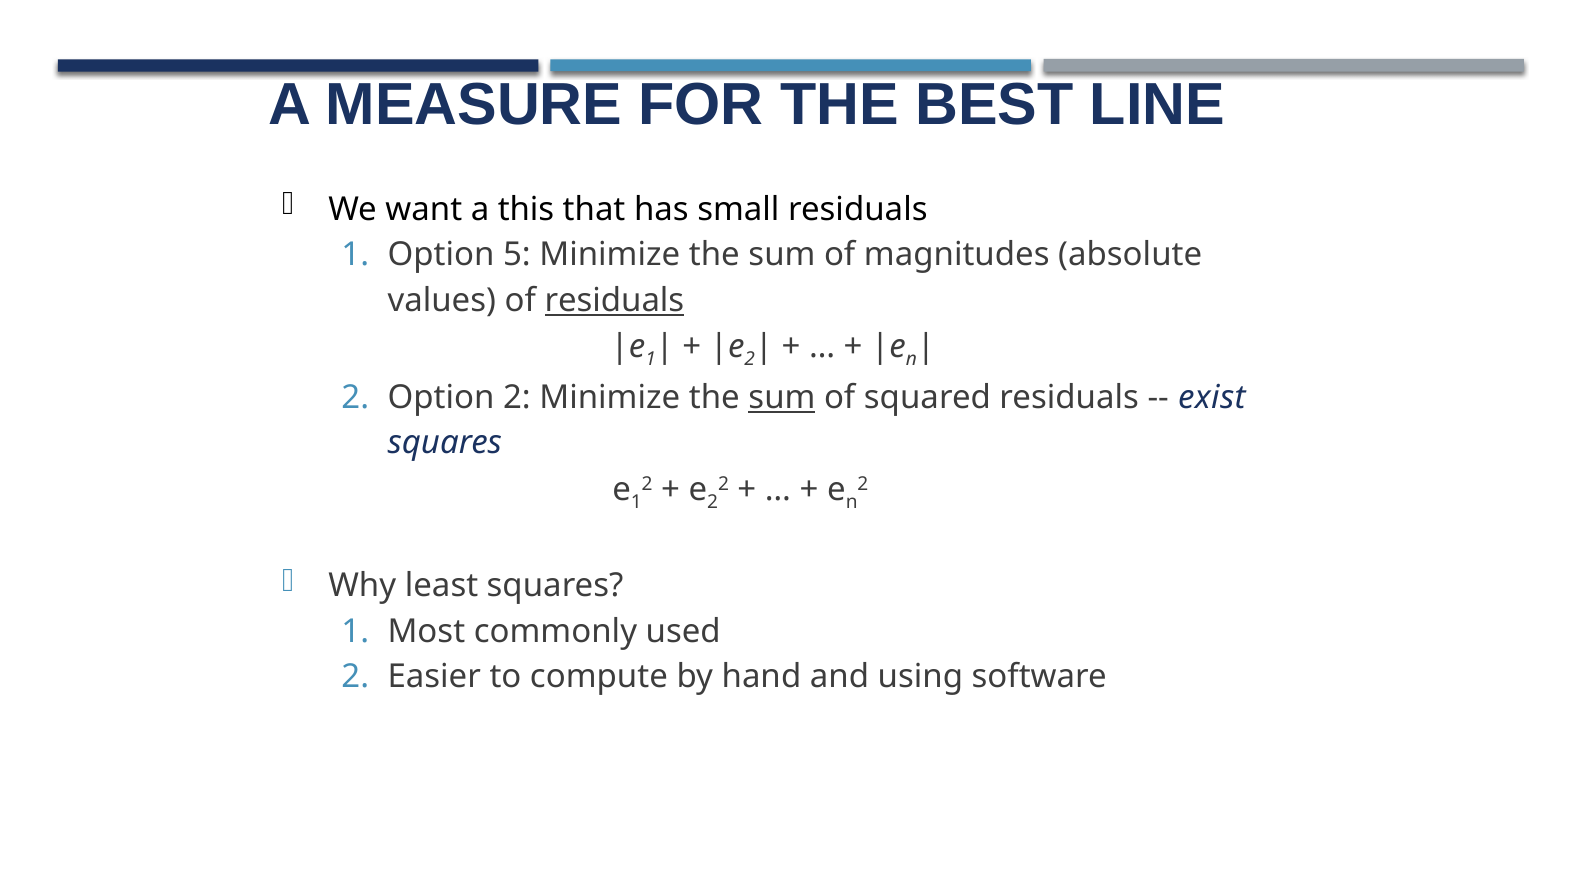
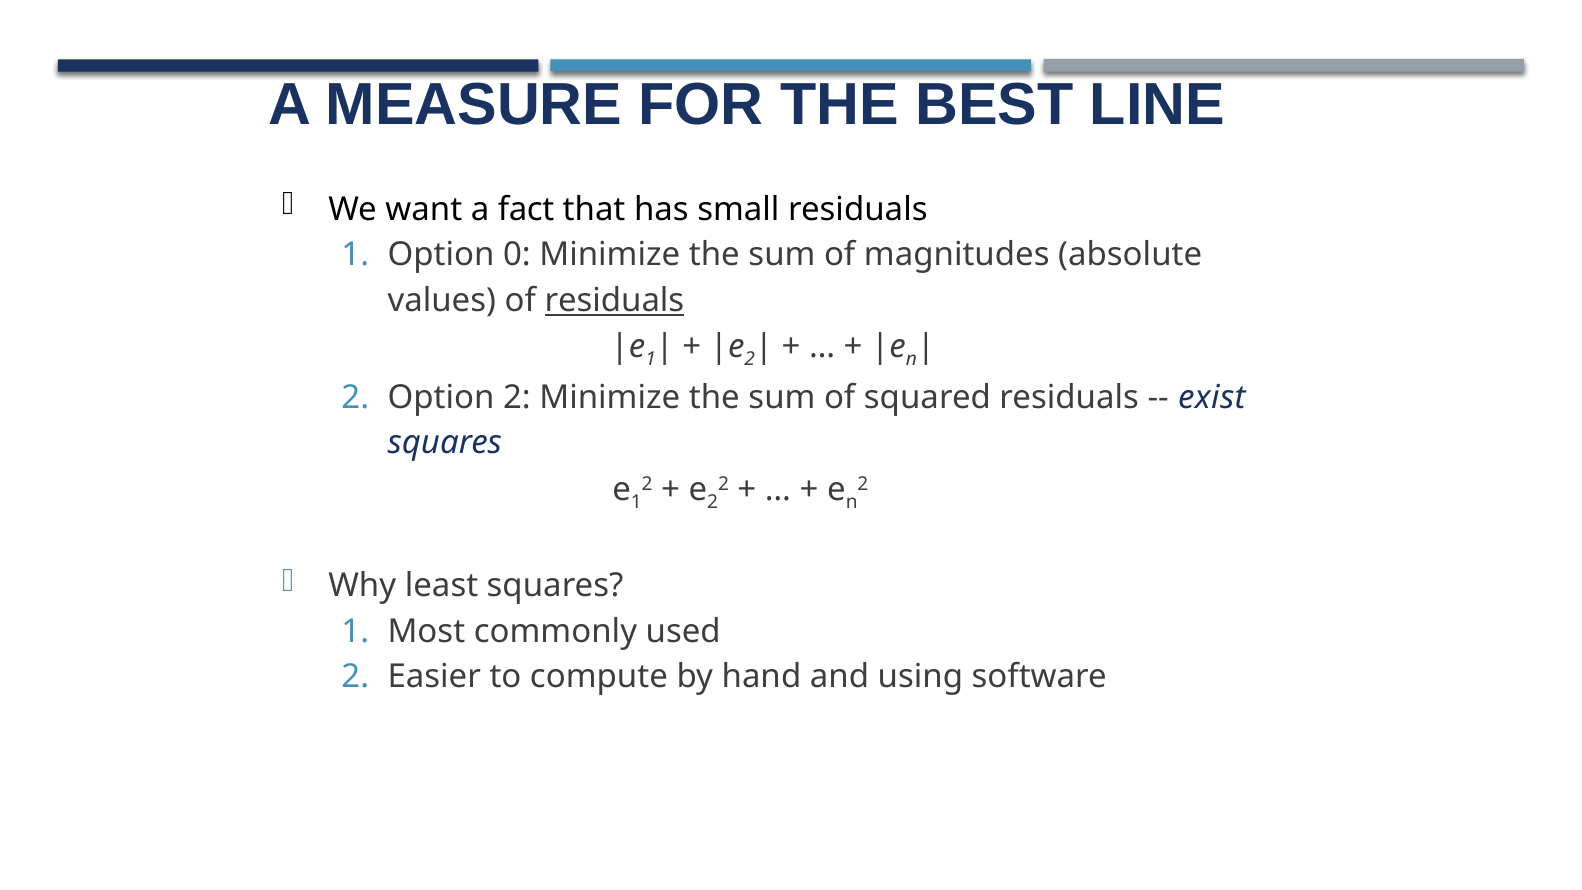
this: this -> fact
5: 5 -> 0
sum at (782, 398) underline: present -> none
